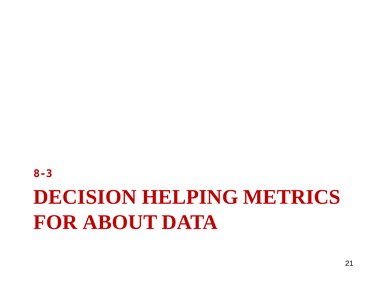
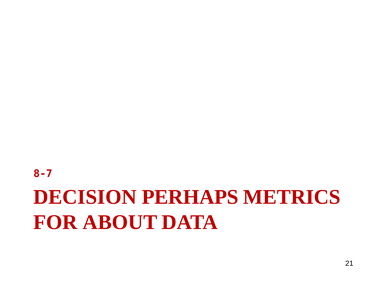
8-3: 8-3 -> 8-7
HELPING: HELPING -> PERHAPS
